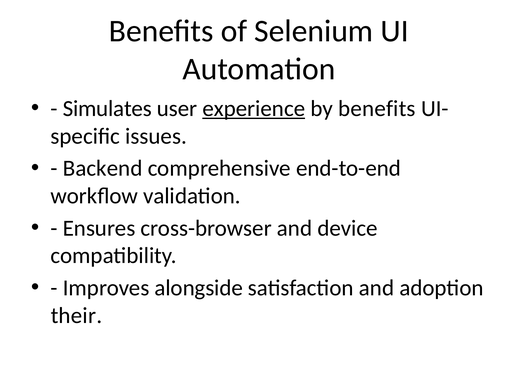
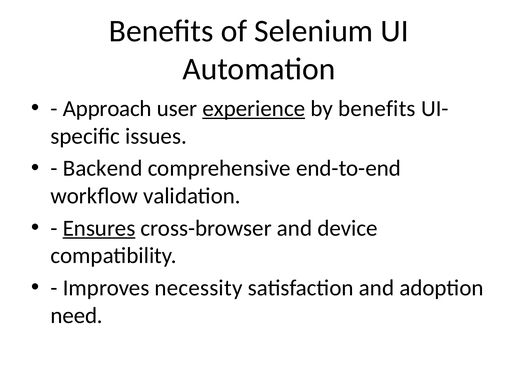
Simulates: Simulates -> Approach
Ensures underline: none -> present
alongside: alongside -> necessity
their: their -> need
